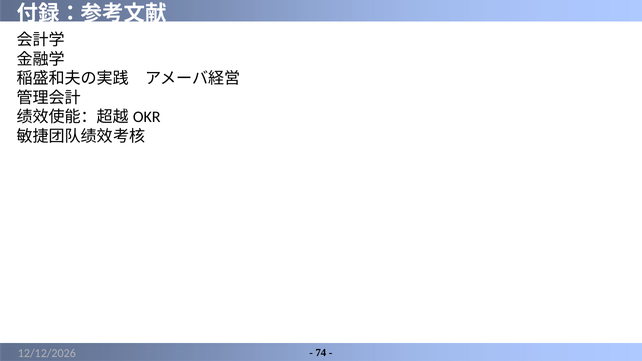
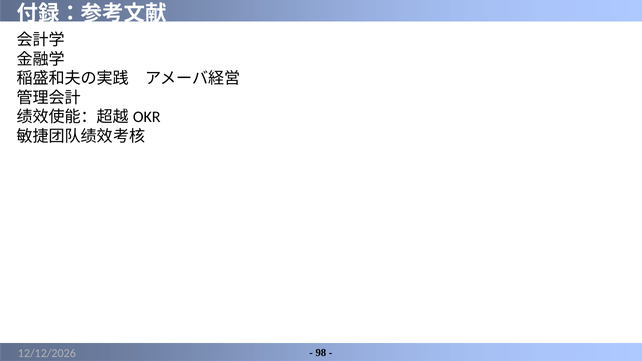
74: 74 -> 98
